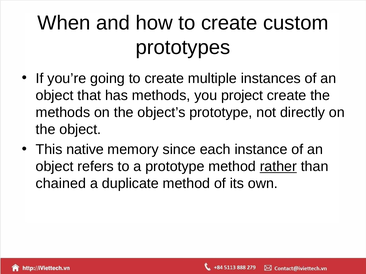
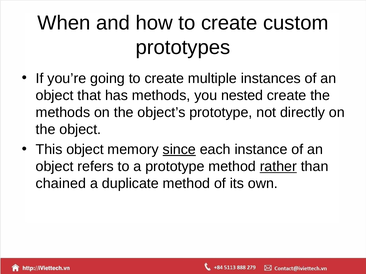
project: project -> nested
This native: native -> object
since underline: none -> present
